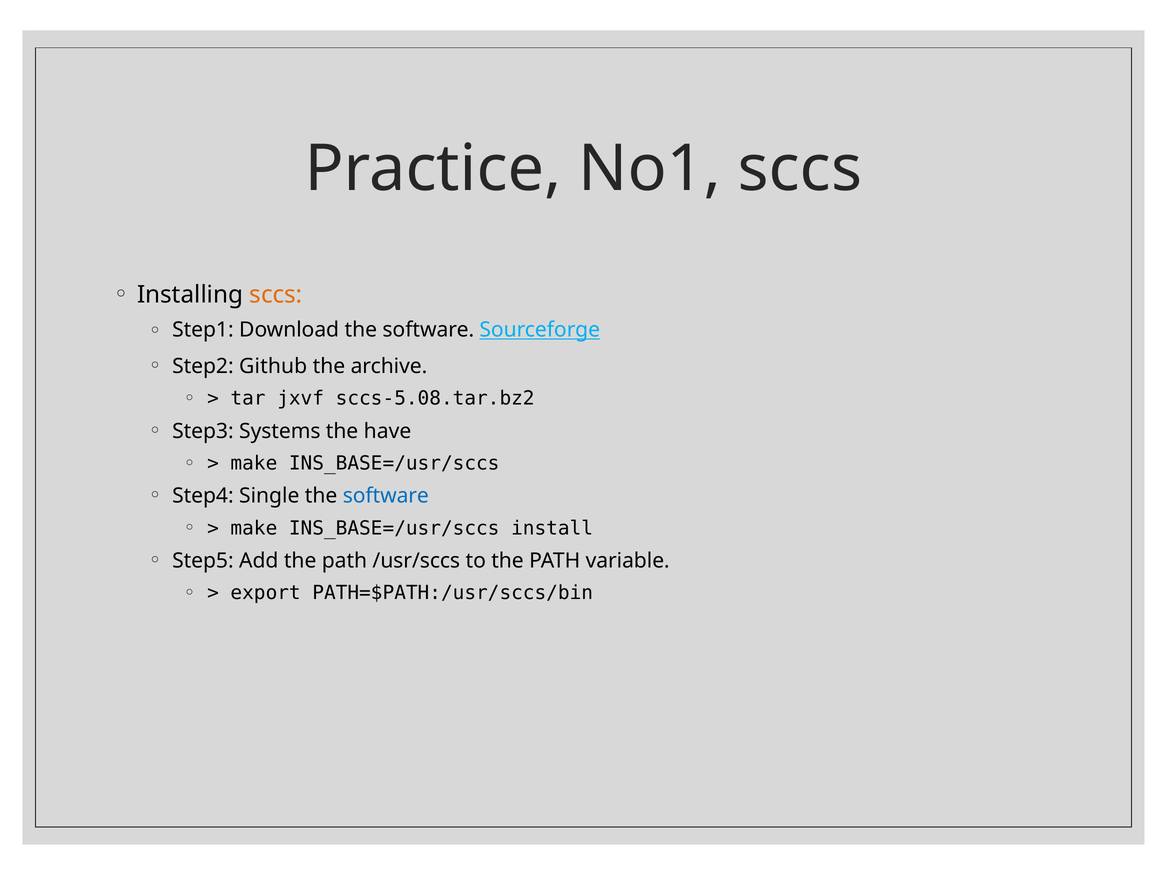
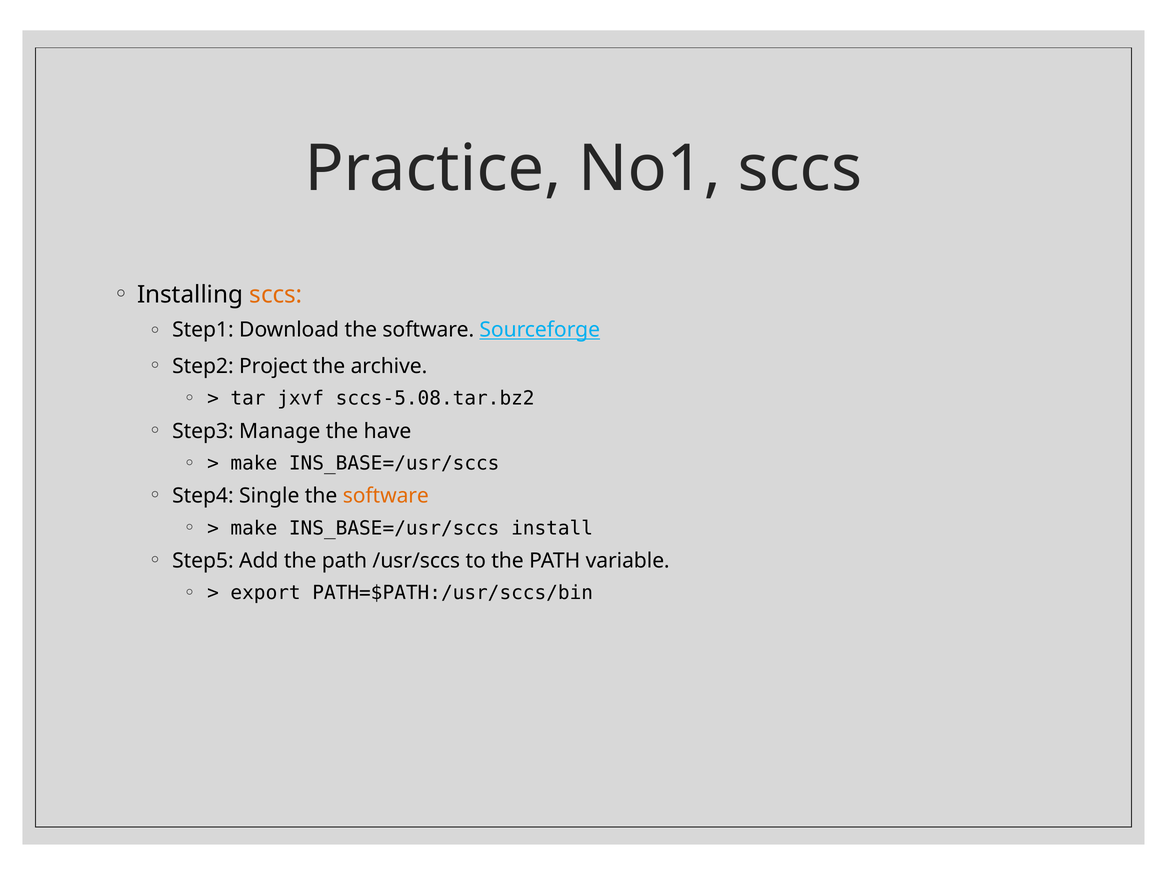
Github: Github -> Project
Systems: Systems -> Manage
software at (386, 496) colour: blue -> orange
